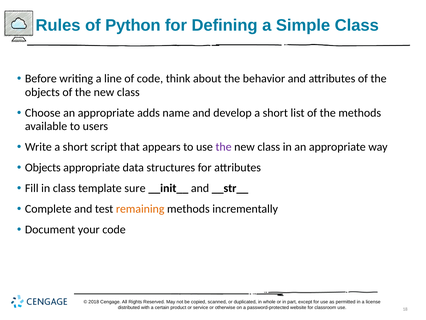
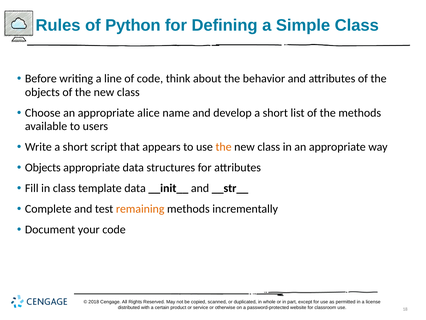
adds: adds -> alice
the at (224, 147) colour: purple -> orange
template sure: sure -> data
